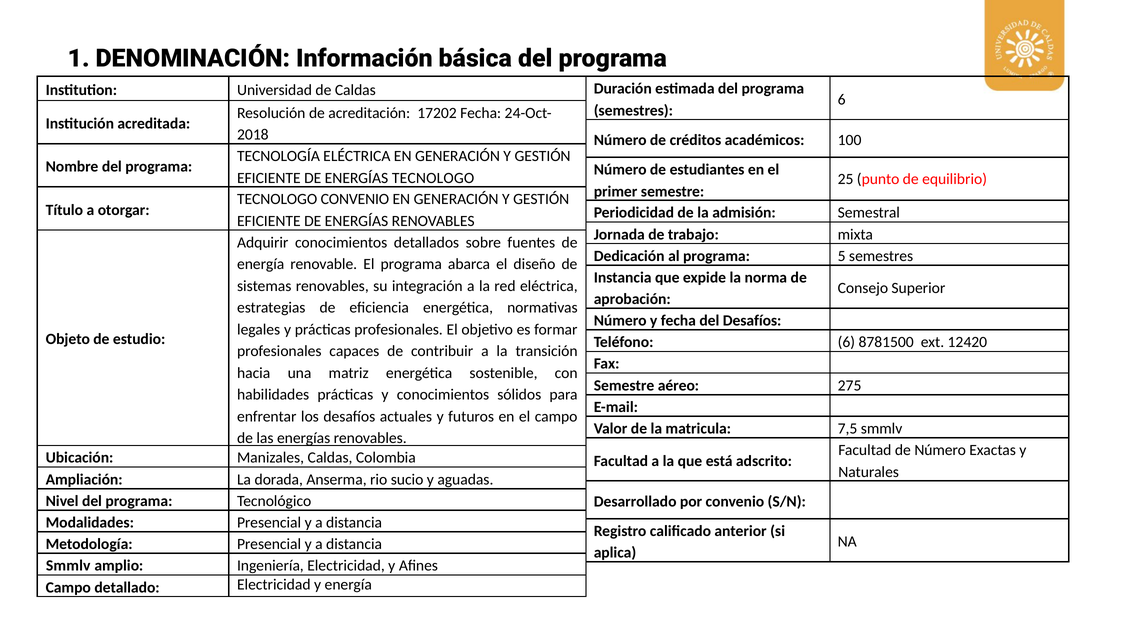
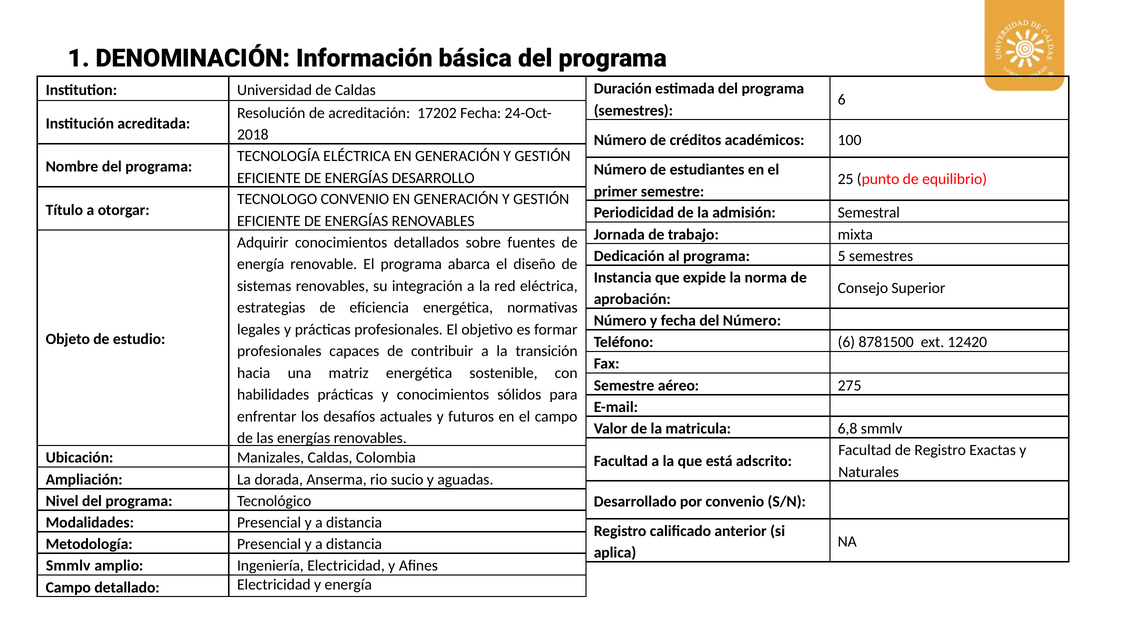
ENERGÍAS TECNOLOGO: TECNOLOGO -> DESARROLLO
del Desafíos: Desafíos -> Número
7,5: 7,5 -> 6,8
de Número: Número -> Registro
